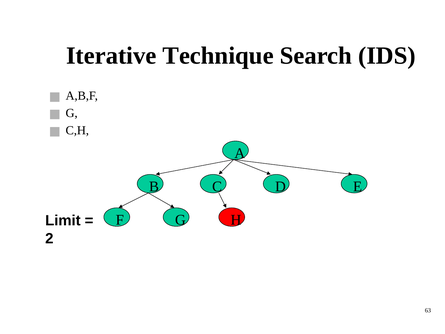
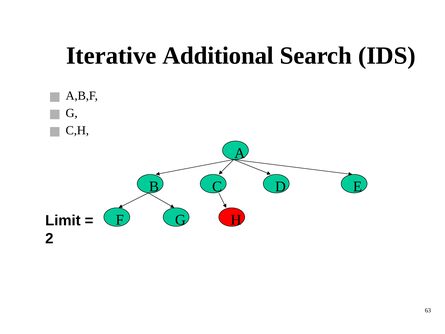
Technique: Technique -> Additional
